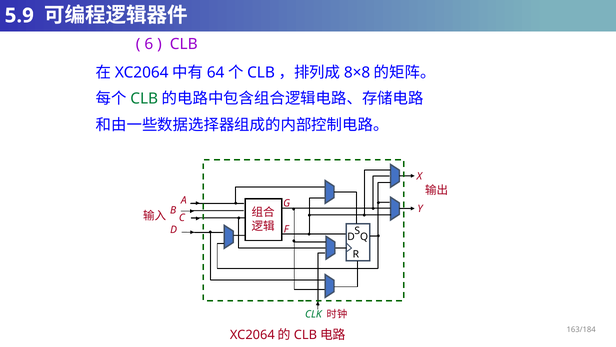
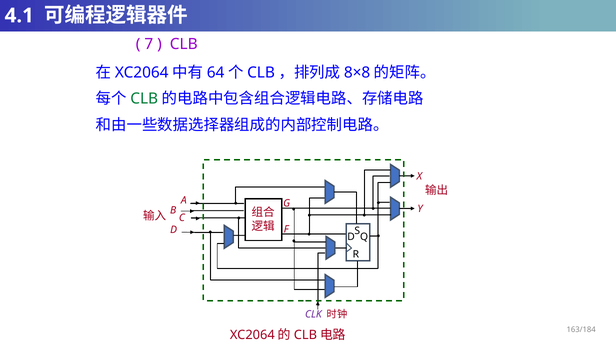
5.9: 5.9 -> 4.1
6: 6 -> 7
CLK colour: green -> purple
